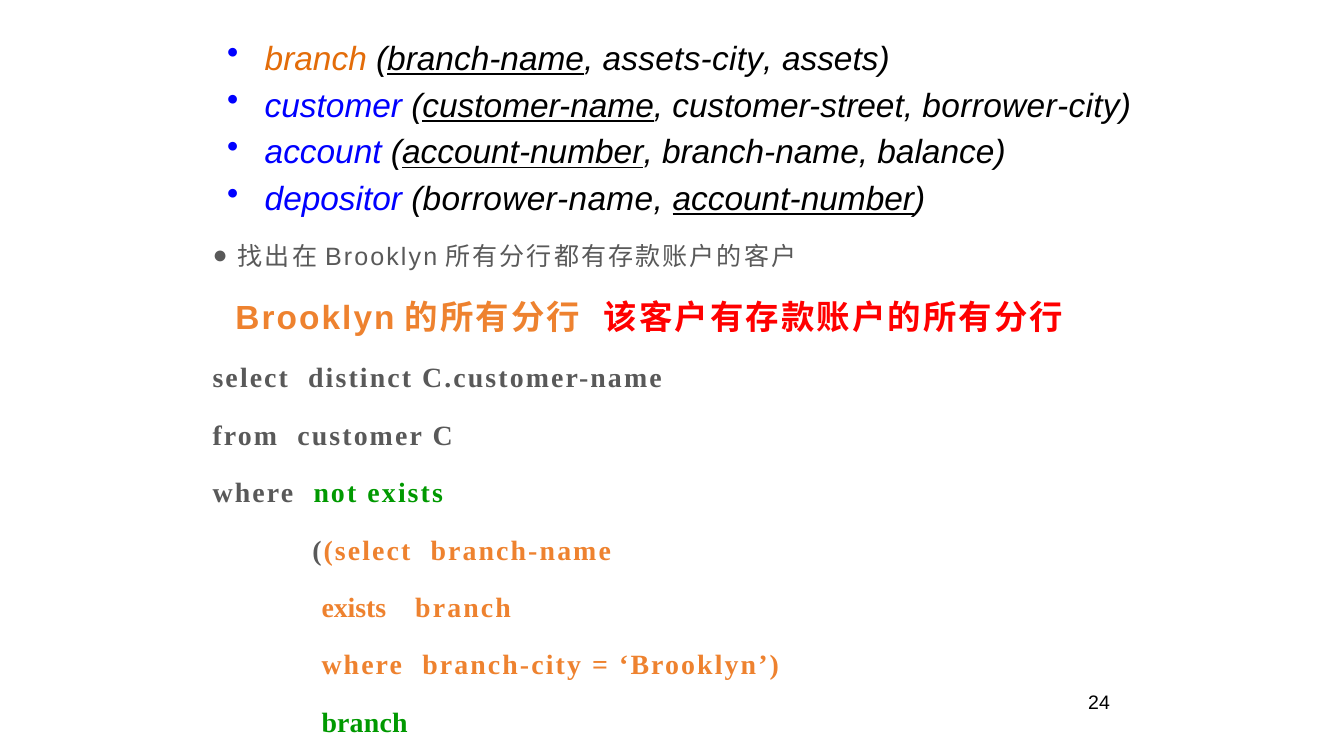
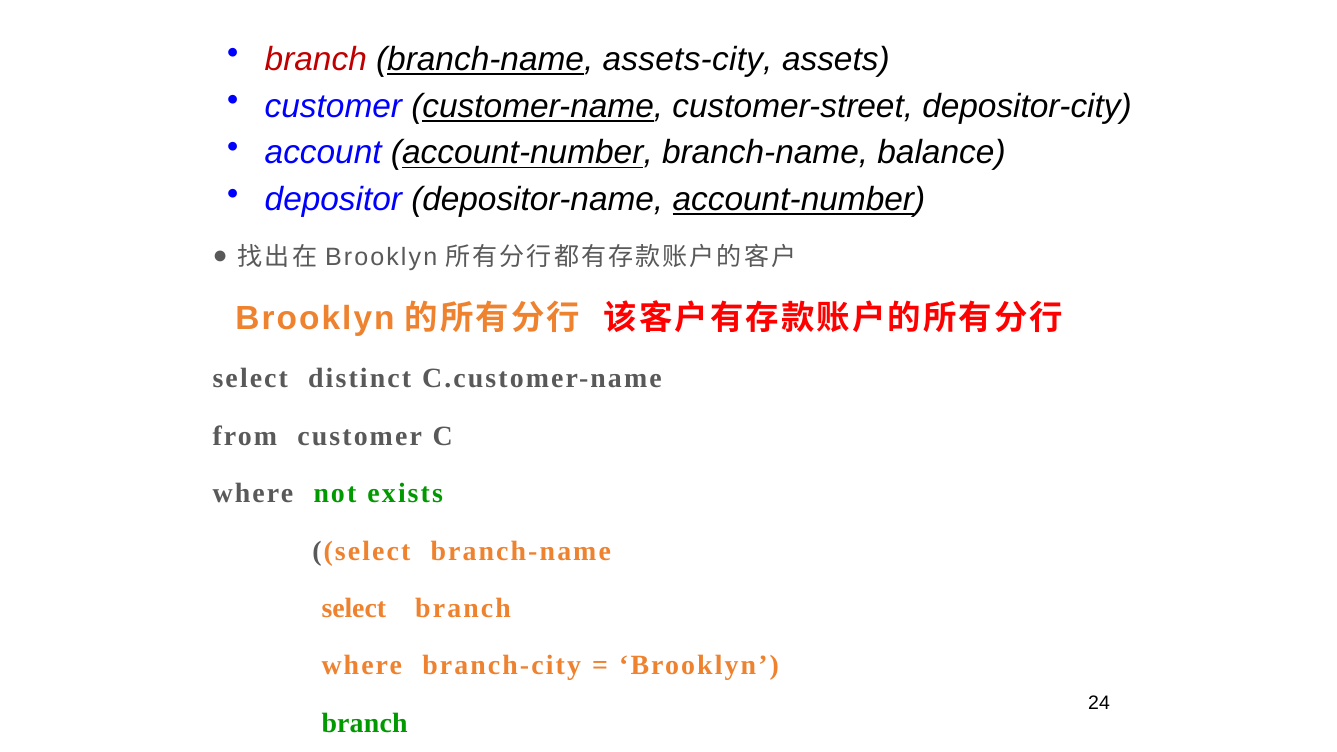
branch at (316, 59) colour: orange -> red
borrower-city: borrower-city -> depositor-city
borrower-name: borrower-name -> depositor-name
exists at (354, 608): exists -> select
